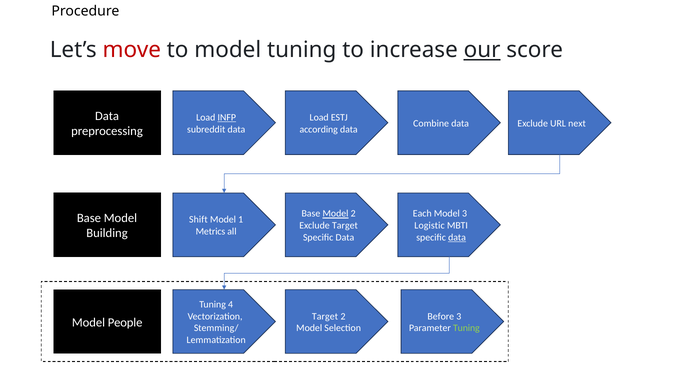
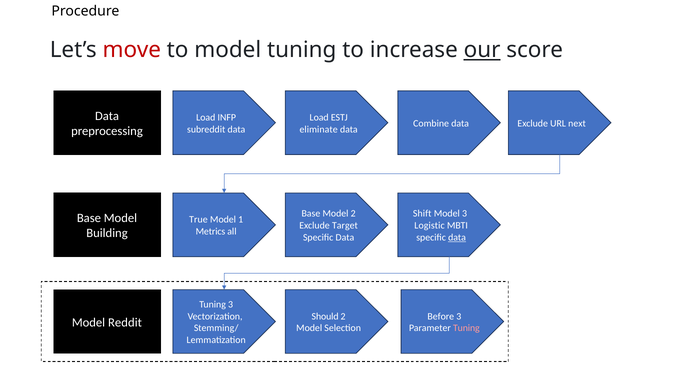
INFP underline: present -> none
according: according -> eliminate
Model at (335, 214) underline: present -> none
Each: Each -> Shift
Shift: Shift -> True
Tuning 4: 4 -> 3
Target at (325, 316): Target -> Should
People: People -> Reddit
Tuning at (466, 328) colour: light green -> pink
